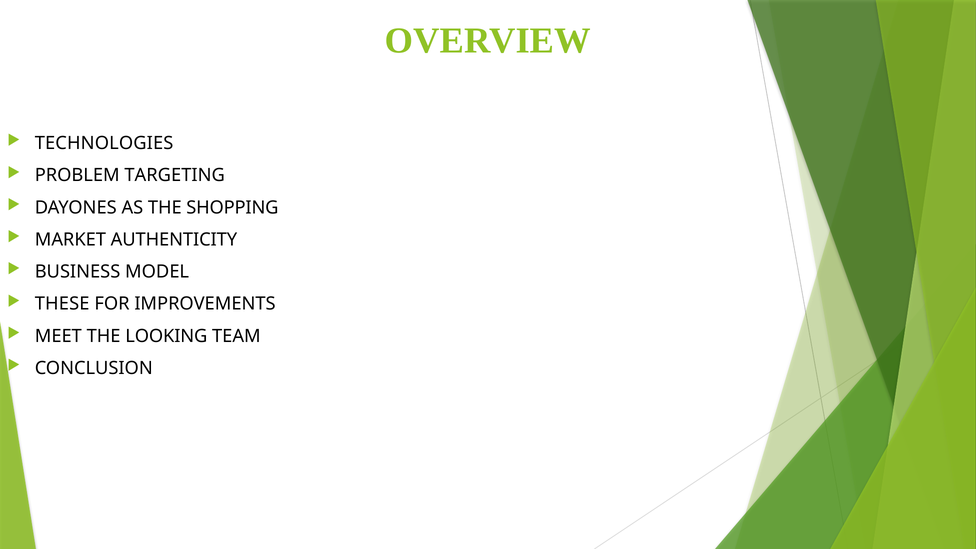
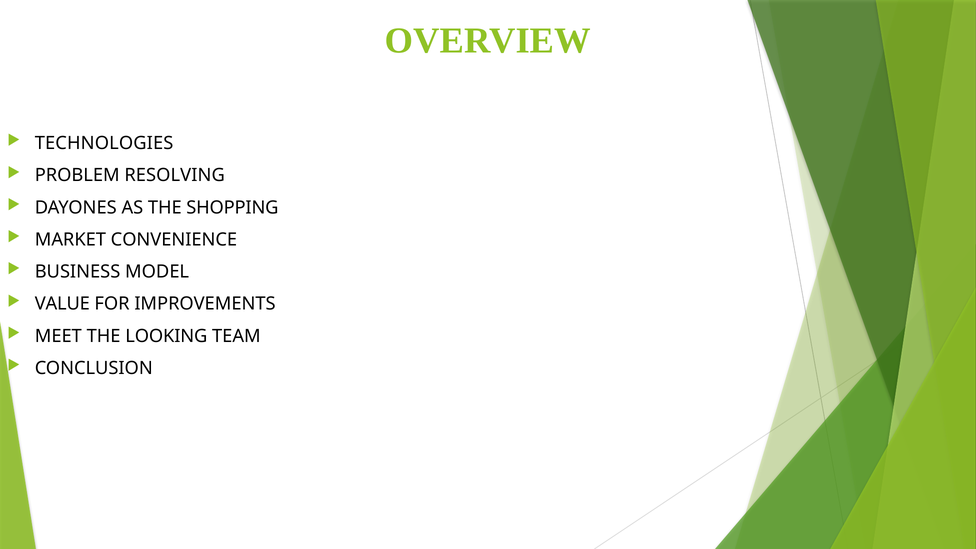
TARGETING: TARGETING -> RESOLVING
AUTHENTICITY: AUTHENTICITY -> CONVENIENCE
THESE: THESE -> VALUE
